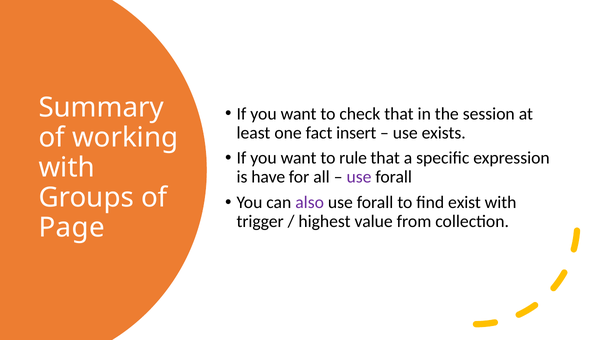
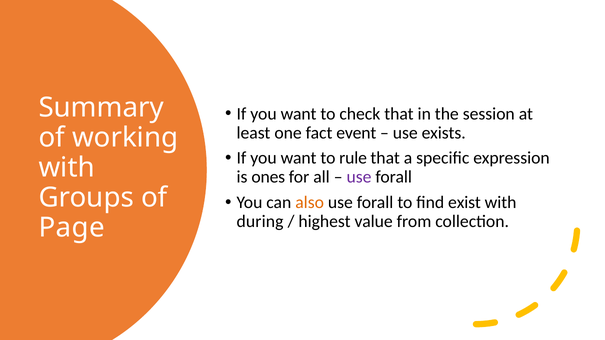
insert: insert -> event
have: have -> ones
also colour: purple -> orange
trigger: trigger -> during
